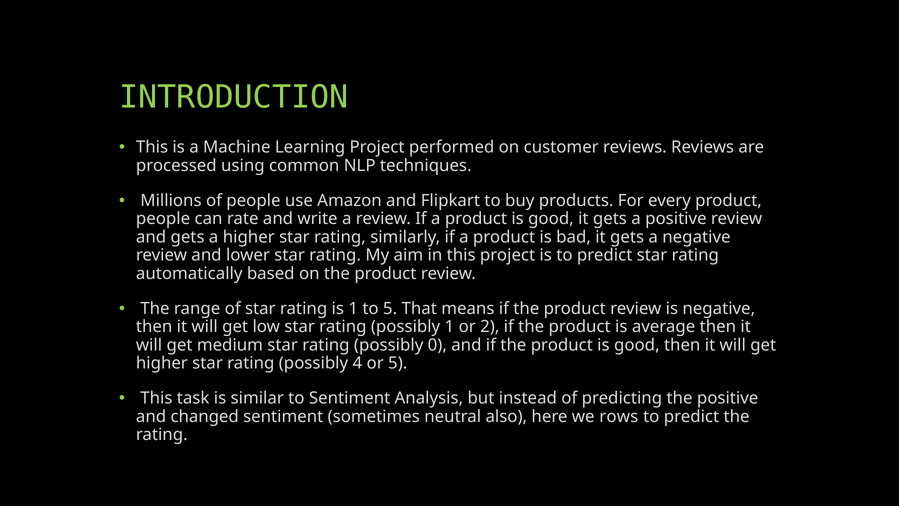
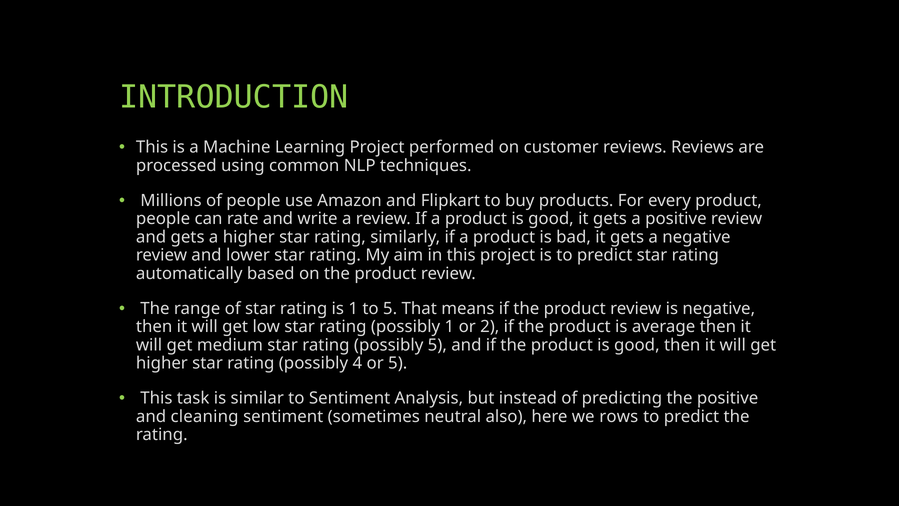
possibly 0: 0 -> 5
changed: changed -> cleaning
